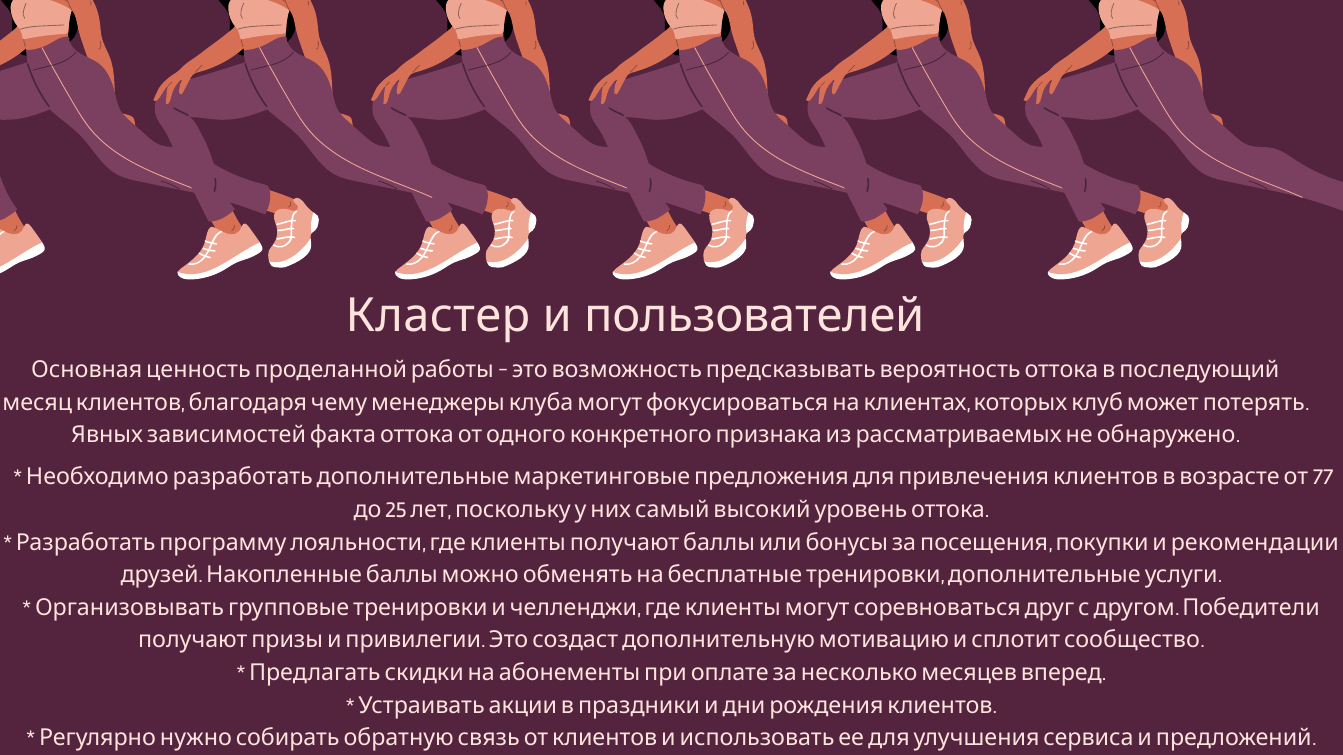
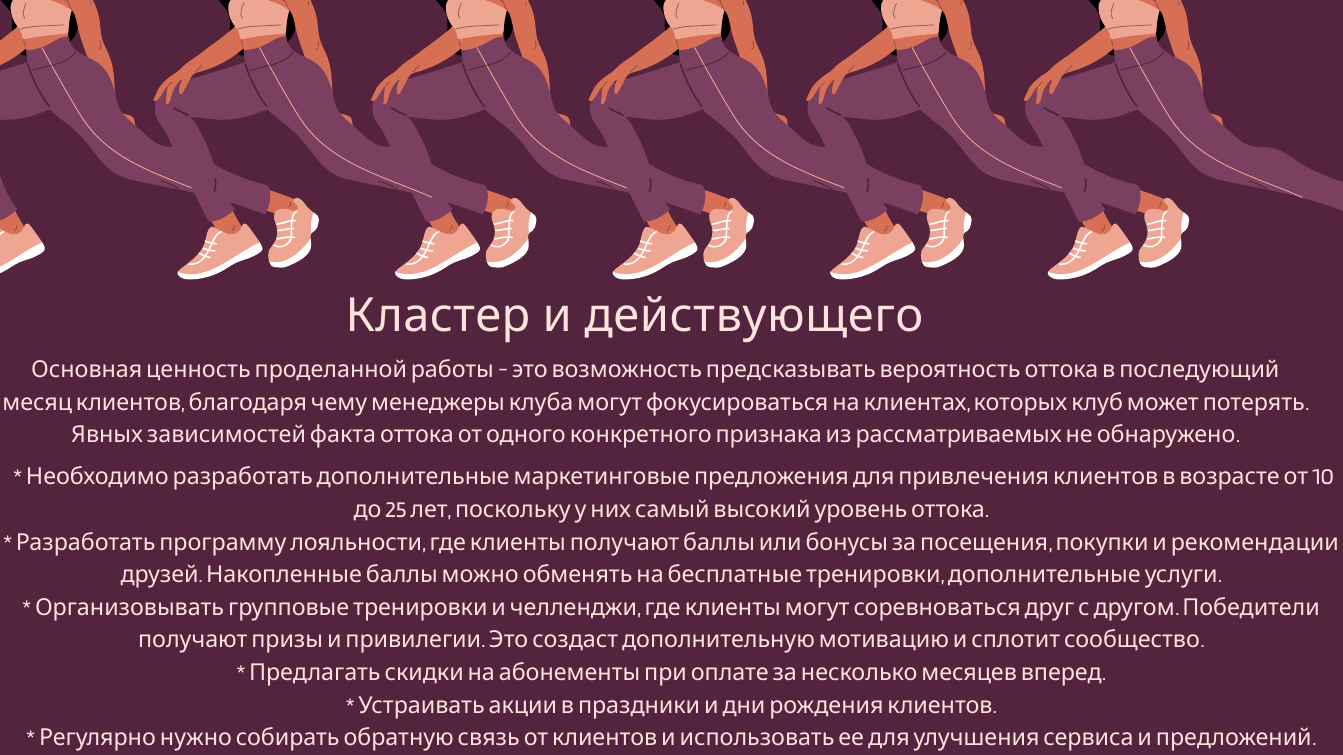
пользователей: пользователей -> действующего
77: 77 -> 10
